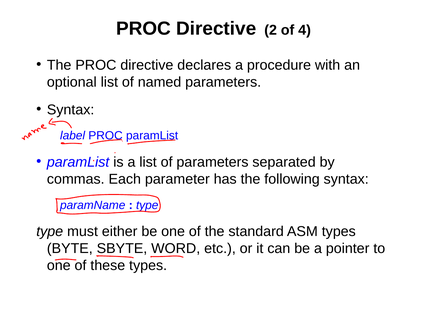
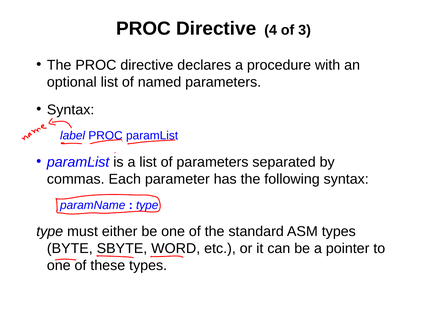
2: 2 -> 4
4: 4 -> 3
